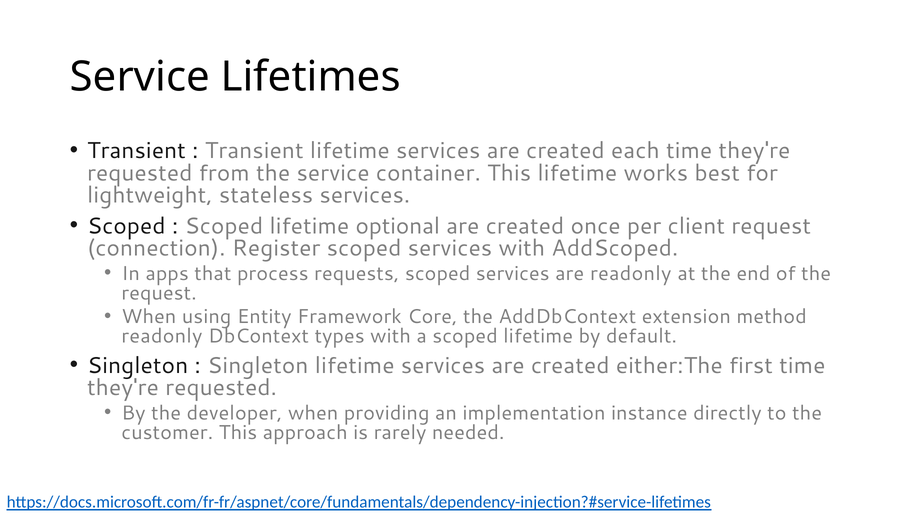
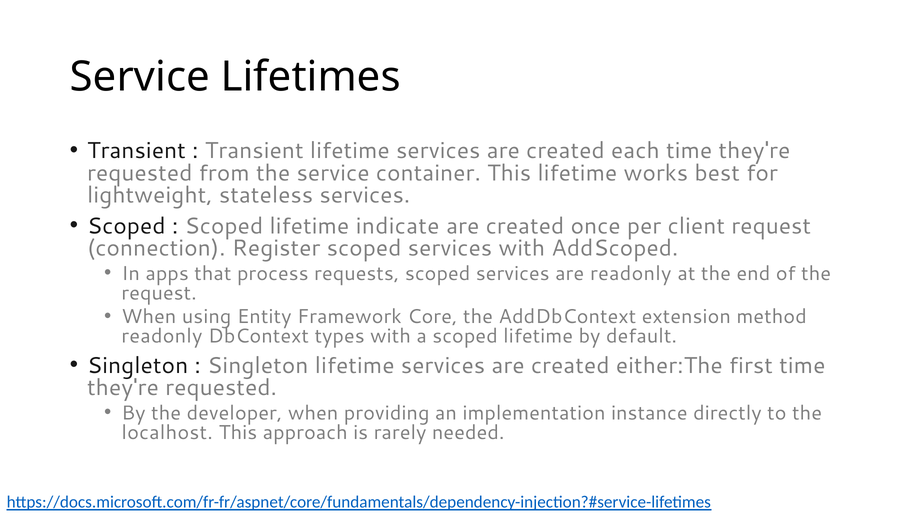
optional: optional -> indicate
customer: customer -> localhost
